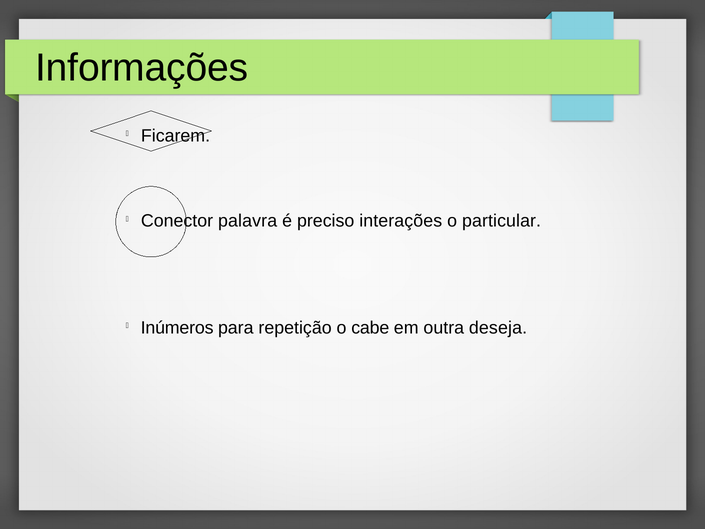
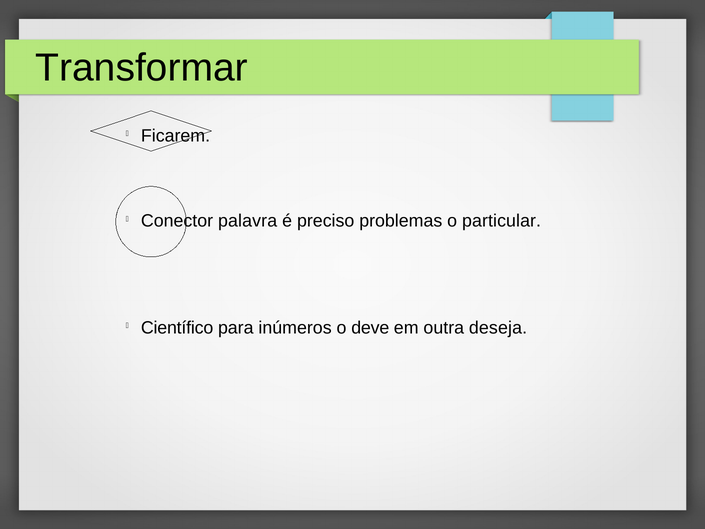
Informações: Informações -> Transformar
interações: interações -> problemas
Inúmeros: Inúmeros -> Científico
repetição: repetição -> inúmeros
cabe: cabe -> deve
